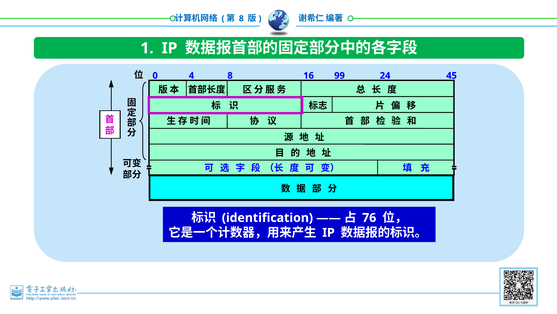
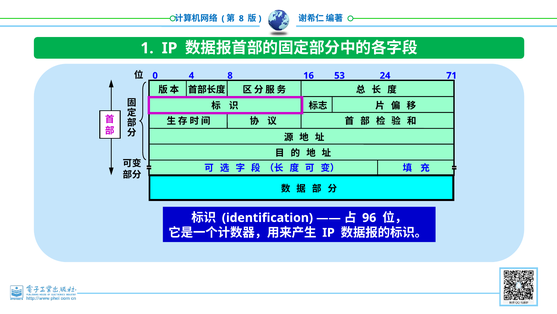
99: 99 -> 53
45: 45 -> 71
76: 76 -> 96
